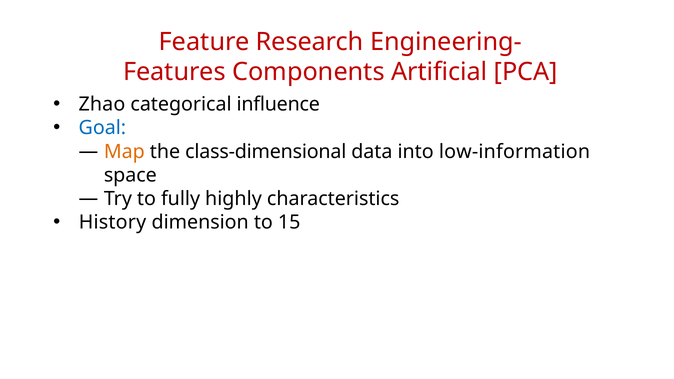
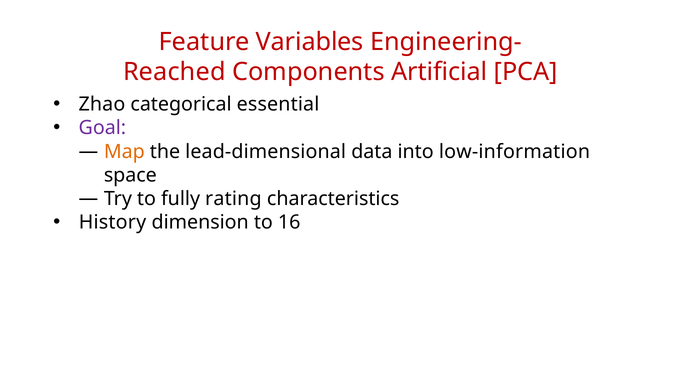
Research: Research -> Variables
Features: Features -> Reached
influence: influence -> essential
Goal colour: blue -> purple
class-dimensional: class-dimensional -> lead-dimensional
highly: highly -> rating
15: 15 -> 16
